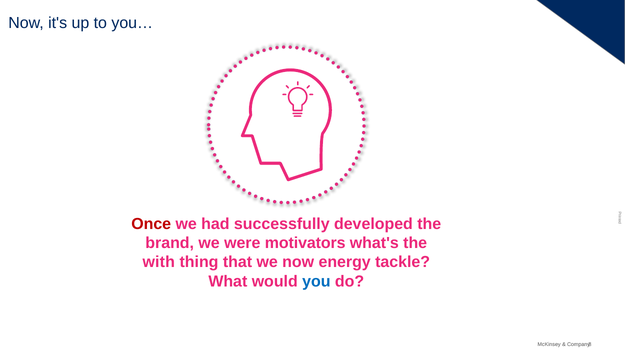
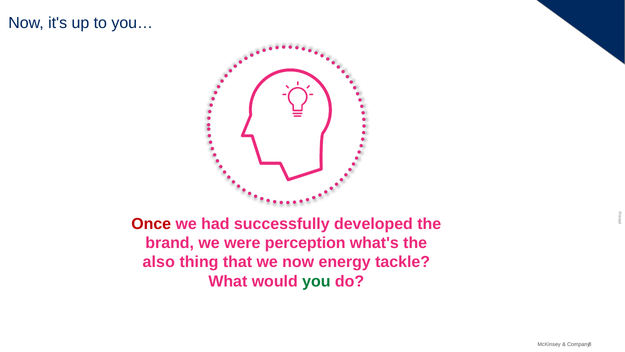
motivators: motivators -> perception
with: with -> also
you colour: blue -> green
